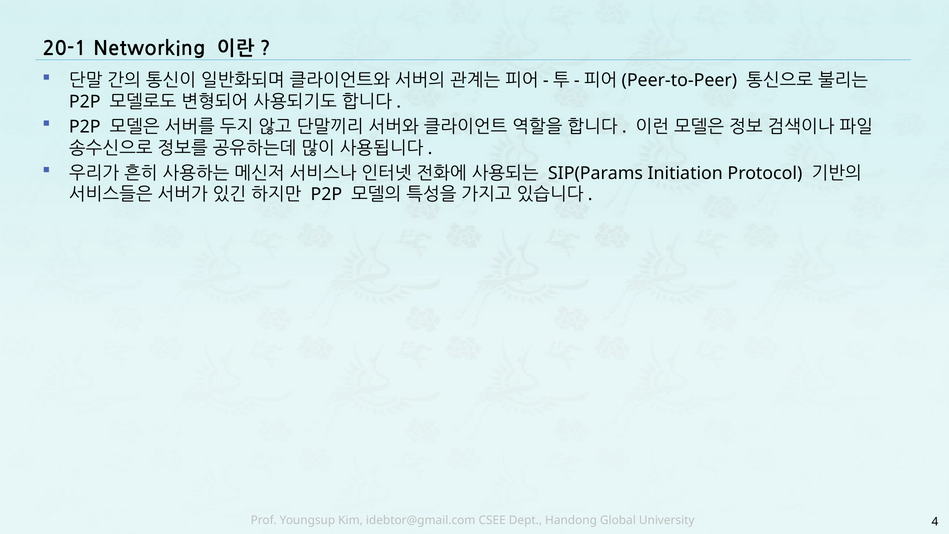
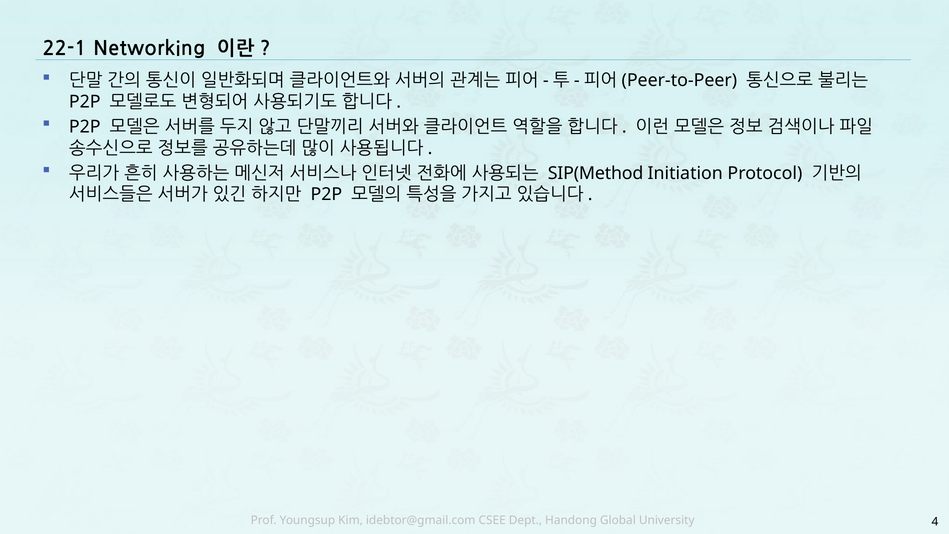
20-1: 20-1 -> 22-1
SIP(Params: SIP(Params -> SIP(Method
